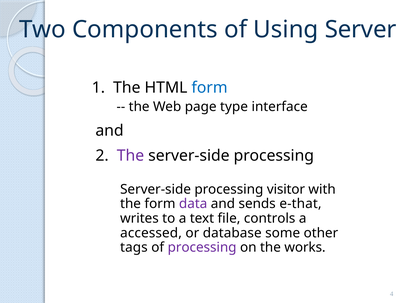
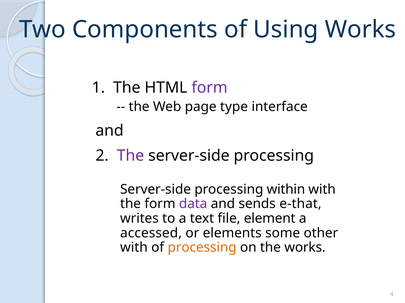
Using Server: Server -> Works
form at (210, 88) colour: blue -> purple
visitor: visitor -> within
controls: controls -> element
database: database -> elements
tags at (134, 248): tags -> with
processing at (202, 248) colour: purple -> orange
